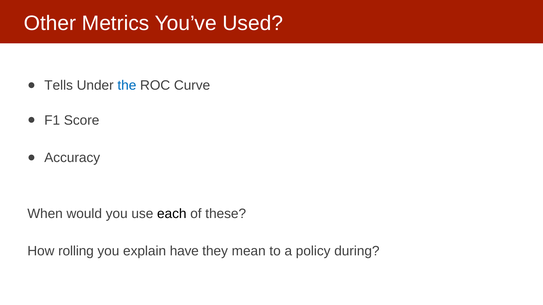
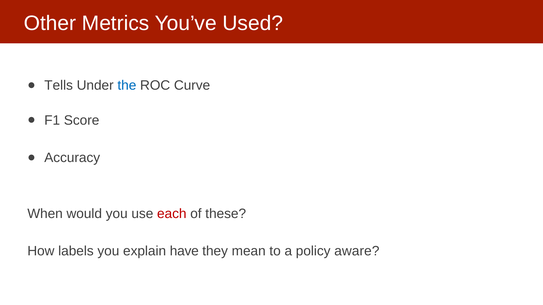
each colour: black -> red
rolling: rolling -> labels
during: during -> aware
